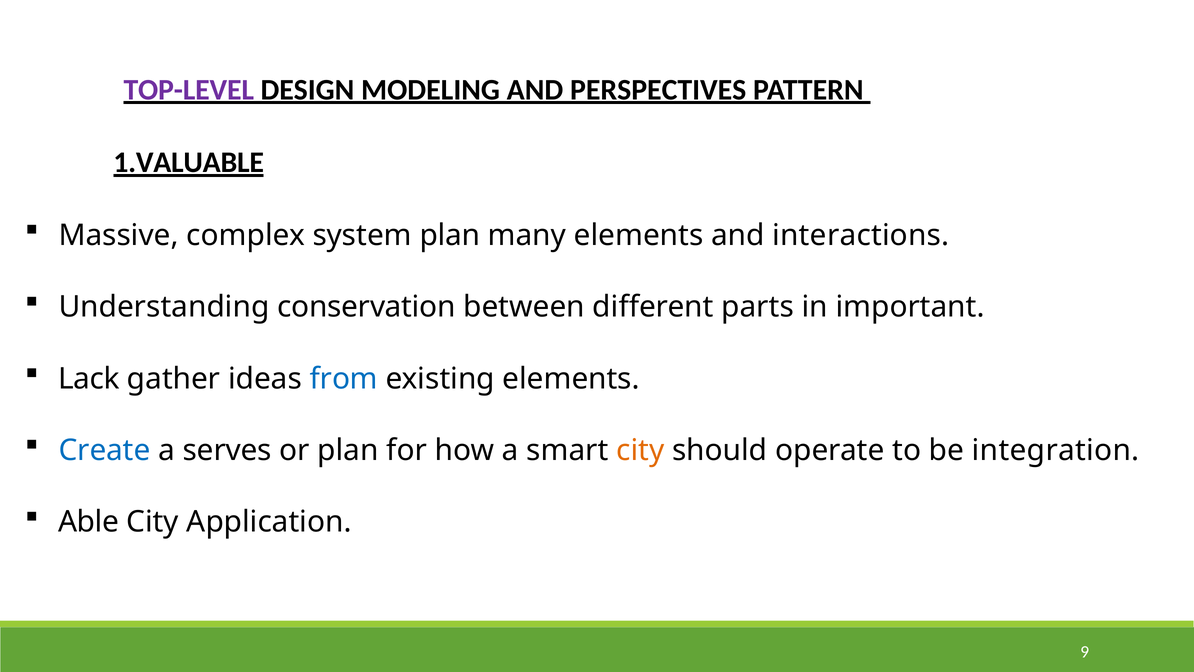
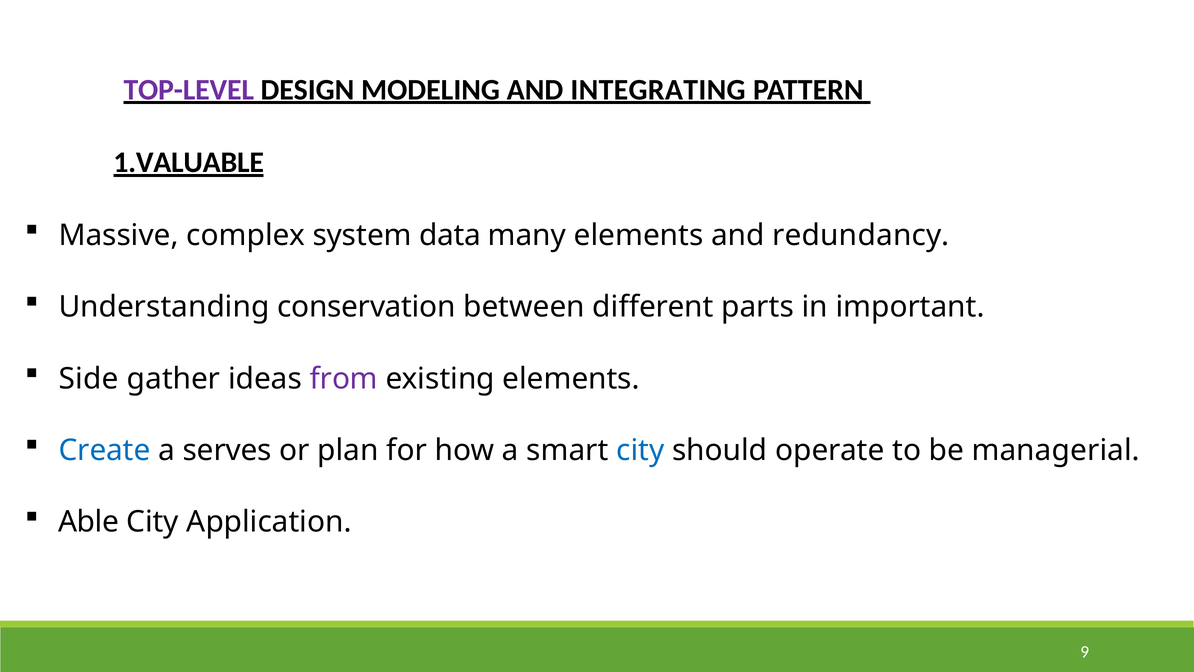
PERSPECTIVES: PERSPECTIVES -> INTEGRATING
system plan: plan -> data
interactions: interactions -> redundancy
Lack: Lack -> Side
from colour: blue -> purple
city at (640, 450) colour: orange -> blue
integration: integration -> managerial
